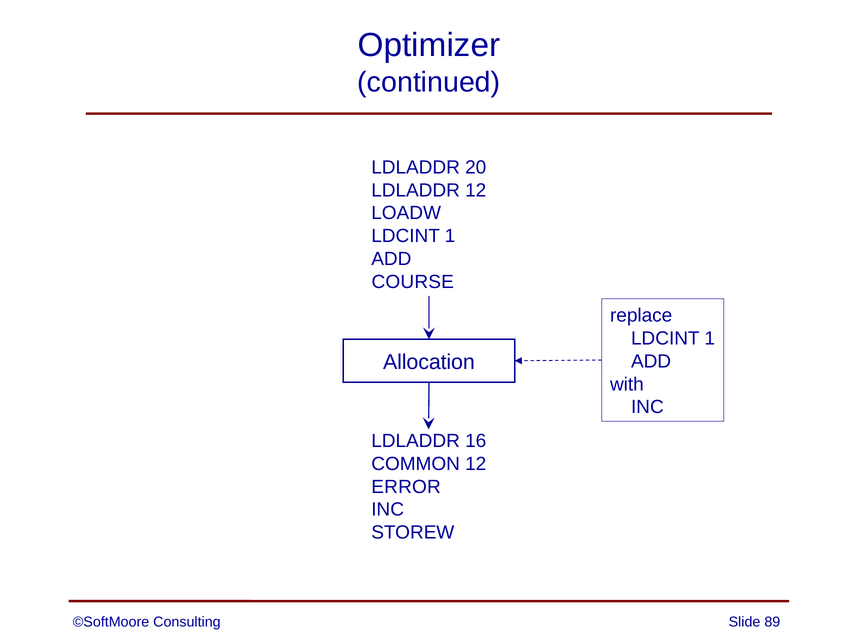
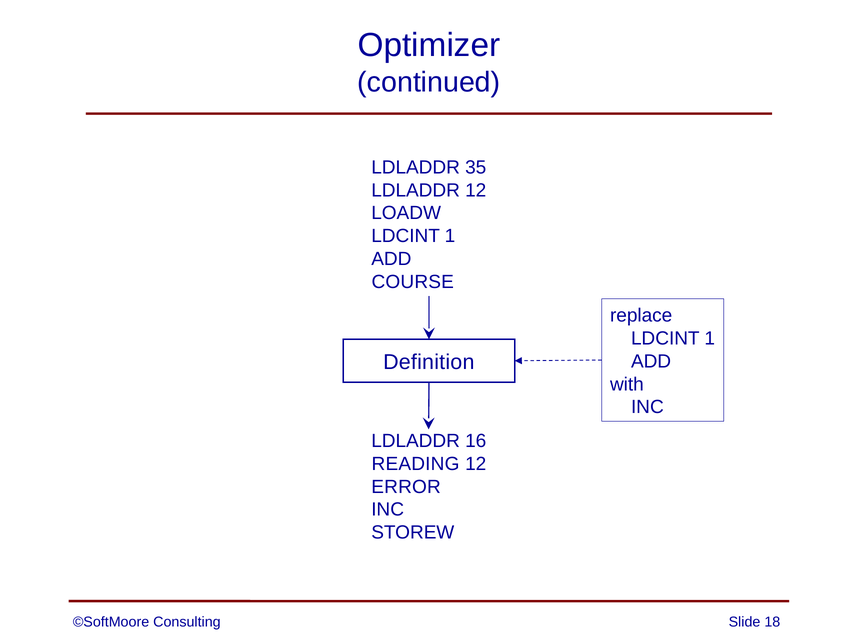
20: 20 -> 35
Allocation: Allocation -> Definition
COMMON: COMMON -> READING
89: 89 -> 18
